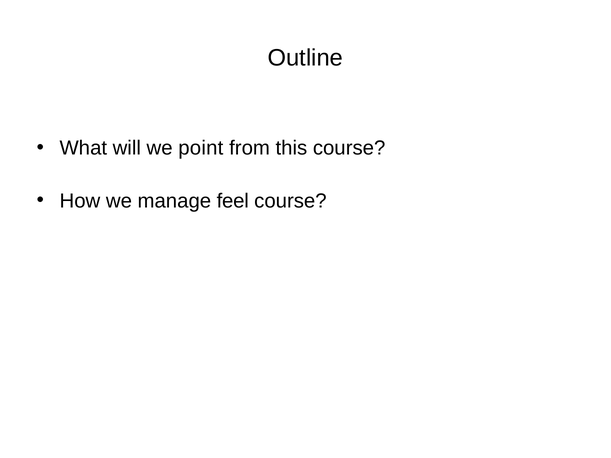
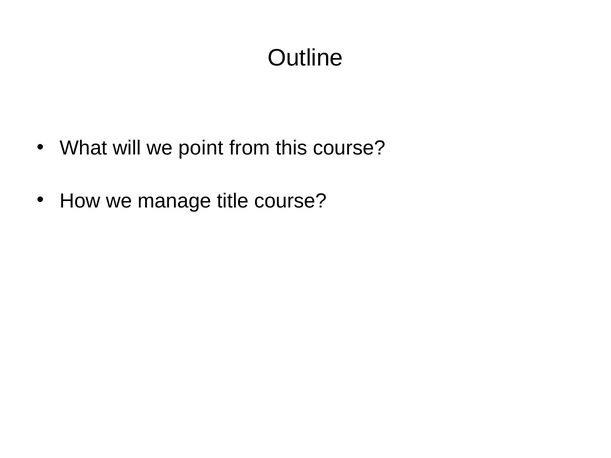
feel: feel -> title
